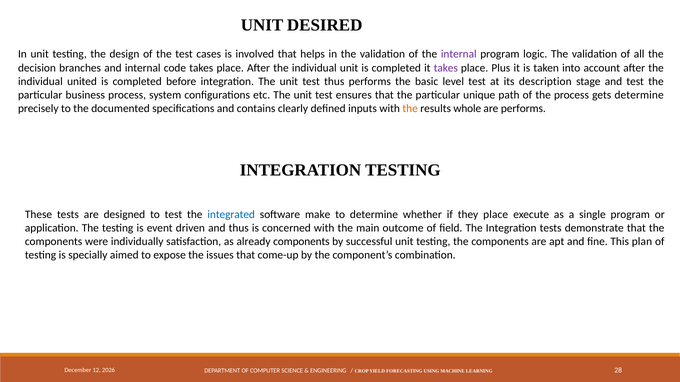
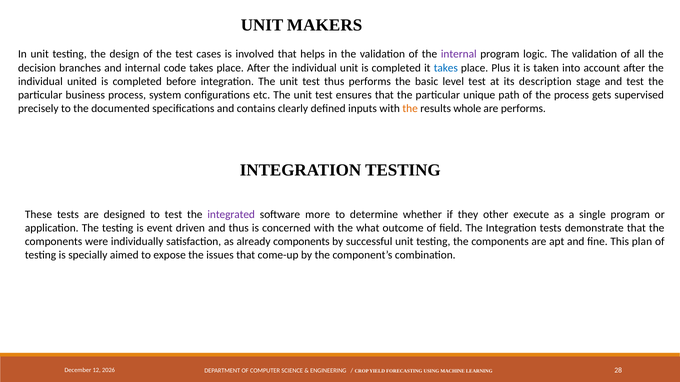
DESIRED: DESIRED -> MAKERS
takes at (446, 68) colour: purple -> blue
gets determine: determine -> supervised
integrated colour: blue -> purple
make: make -> more
they place: place -> other
main: main -> what
